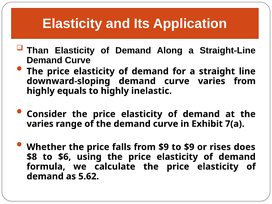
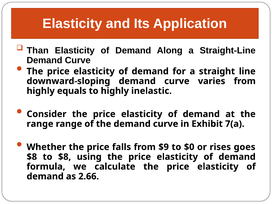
varies at (40, 124): varies -> range
to $9: $9 -> $0
does: does -> goes
to $6: $6 -> $8
5.62: 5.62 -> 2.66
